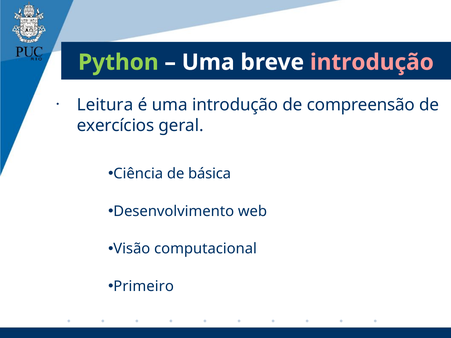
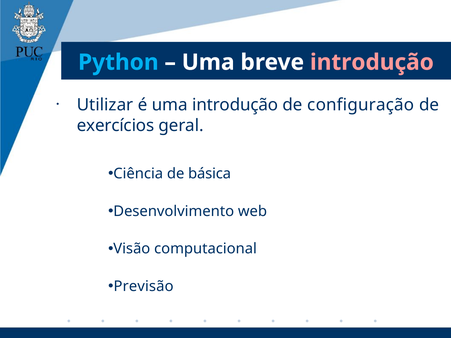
Python colour: light green -> light blue
Leitura: Leitura -> Utilizar
compreensão: compreensão -> configuração
Primeiro: Primeiro -> Previsão
